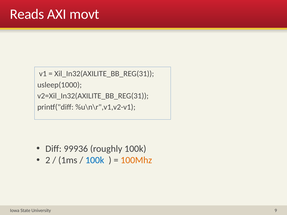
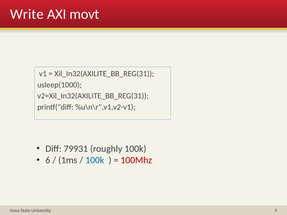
Reads: Reads -> Write
99936: 99936 -> 79931
2: 2 -> 6
100Mhz colour: orange -> red
